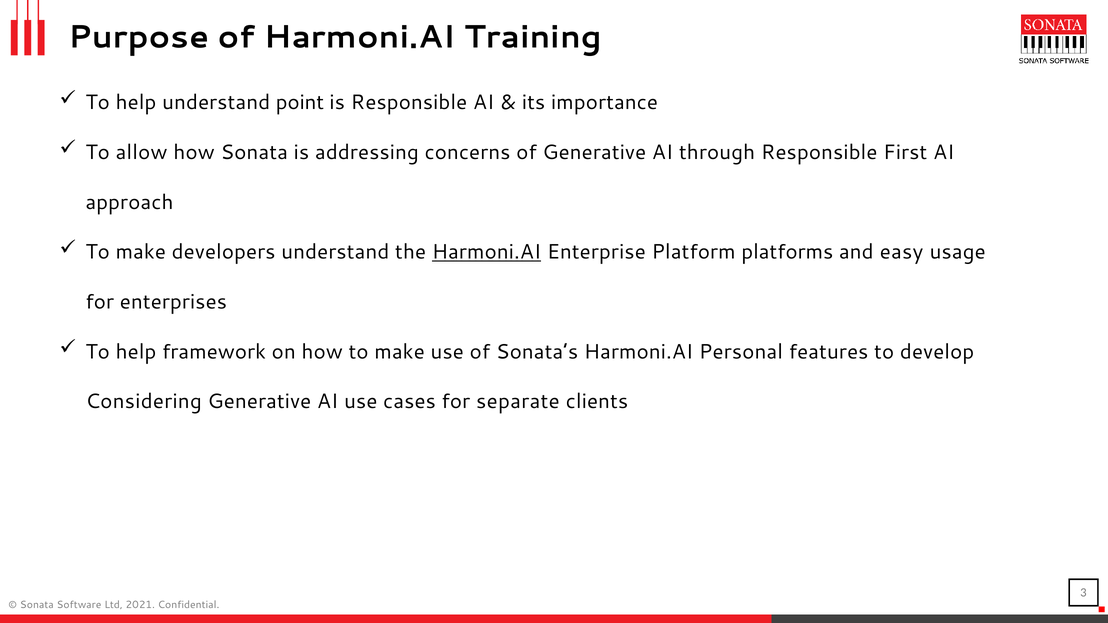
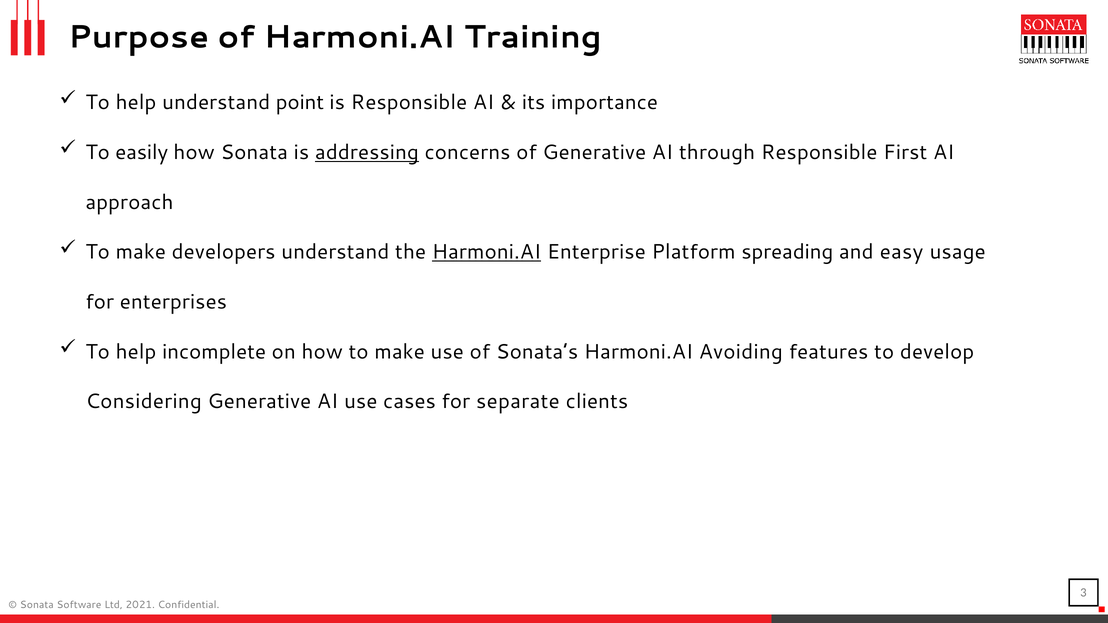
allow: allow -> easily
addressing underline: none -> present
platforms: platforms -> spreading
framework: framework -> incomplete
Personal: Personal -> Avoiding
